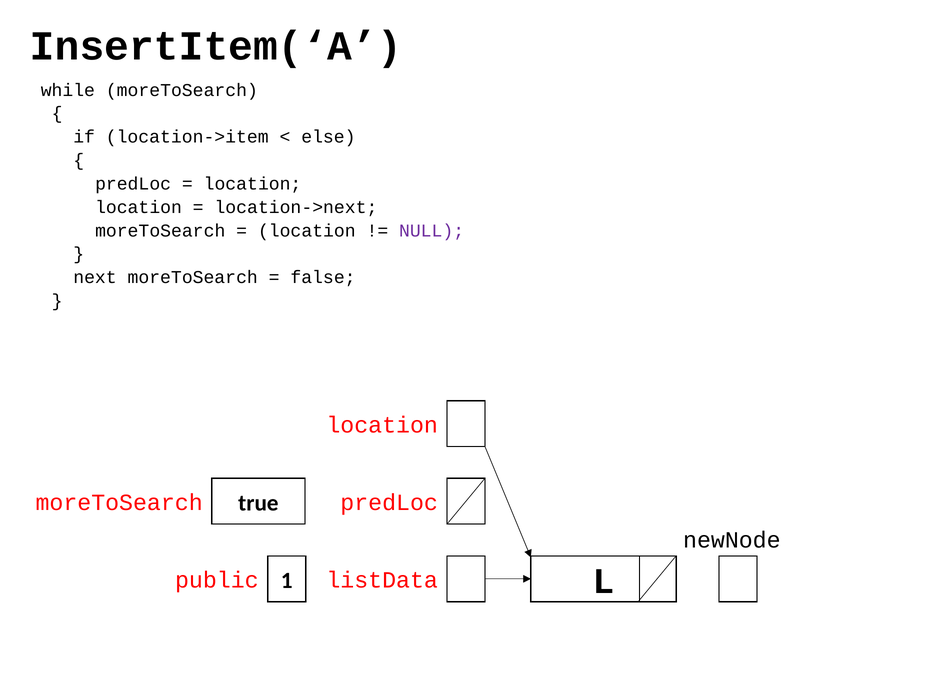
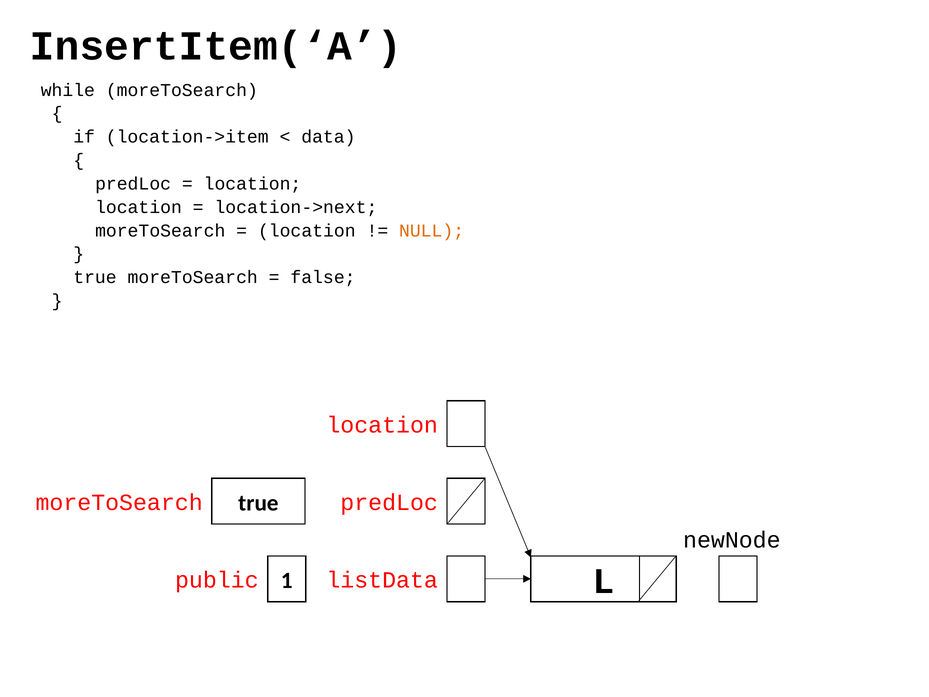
else: else -> data
NULL colour: purple -> orange
next at (95, 277): next -> true
